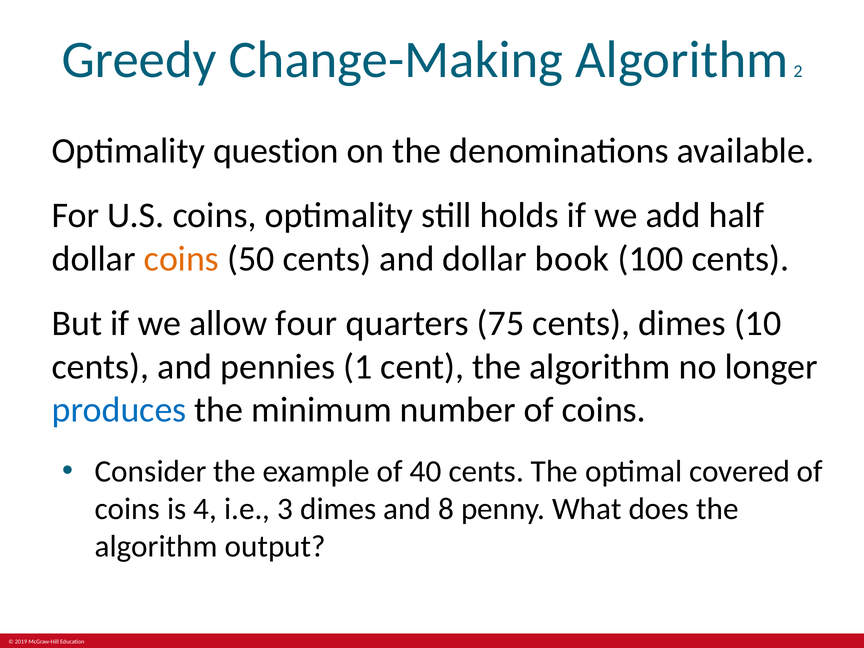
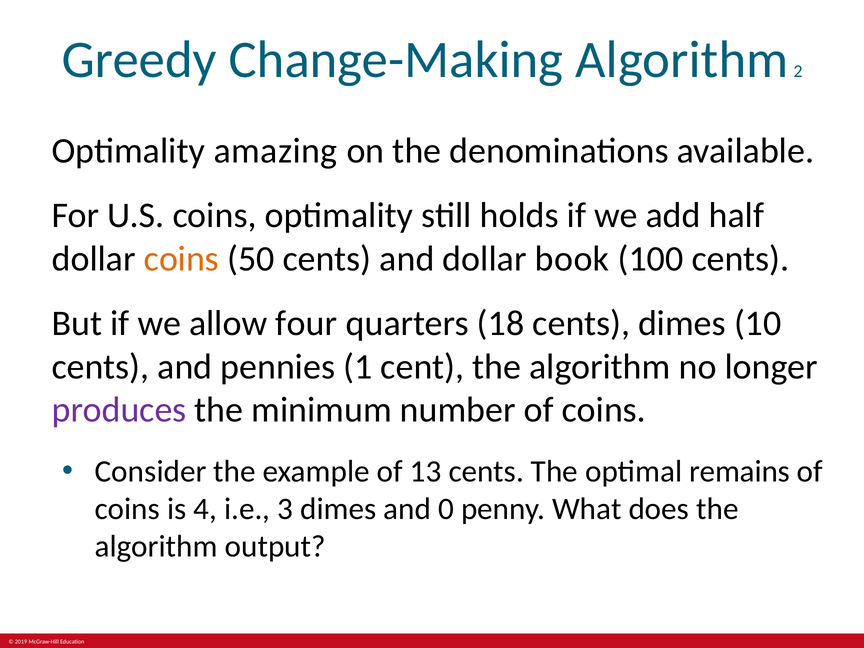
question: question -> amazing
75: 75 -> 18
produces colour: blue -> purple
40: 40 -> 13
covered: covered -> remains
8: 8 -> 0
